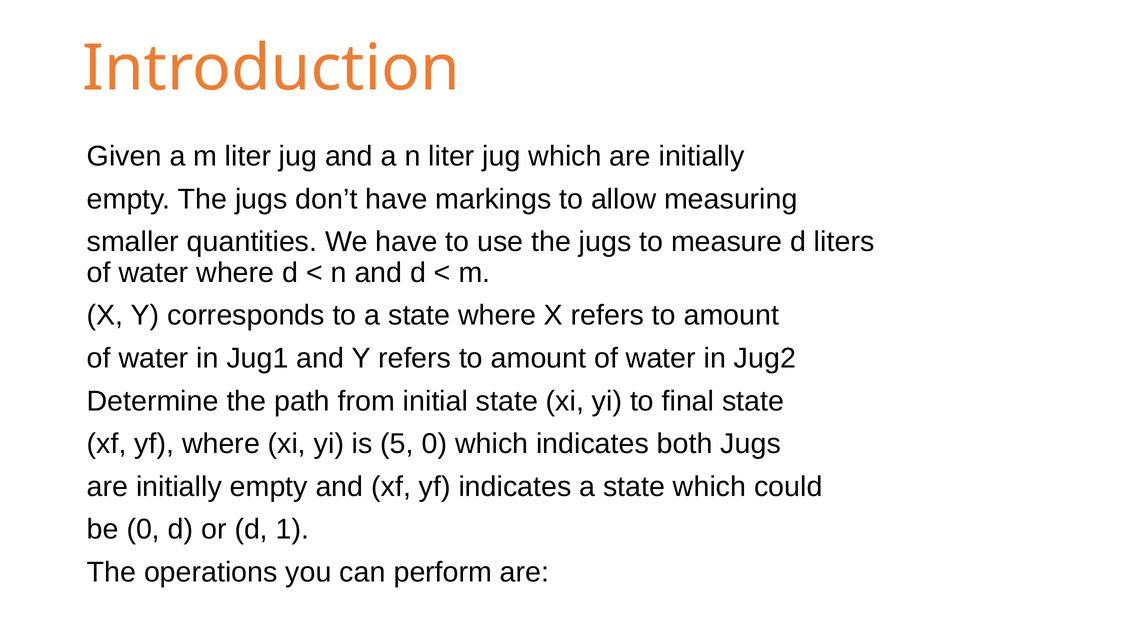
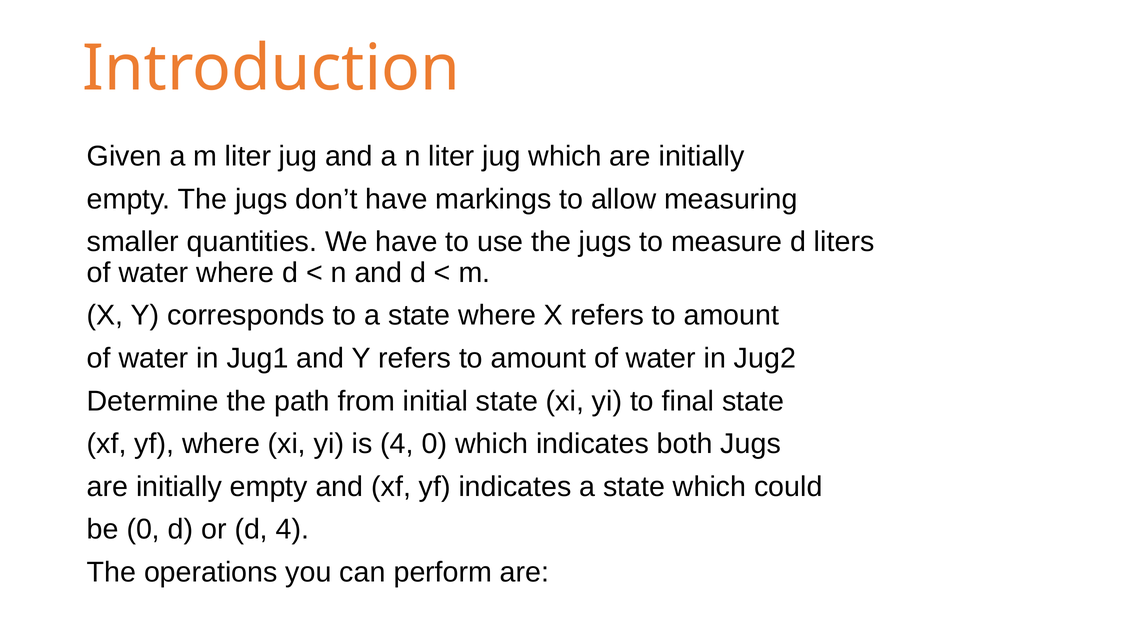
is 5: 5 -> 4
d 1: 1 -> 4
